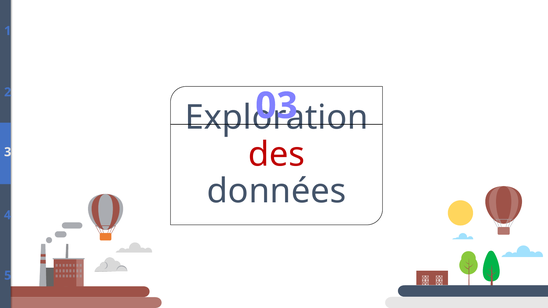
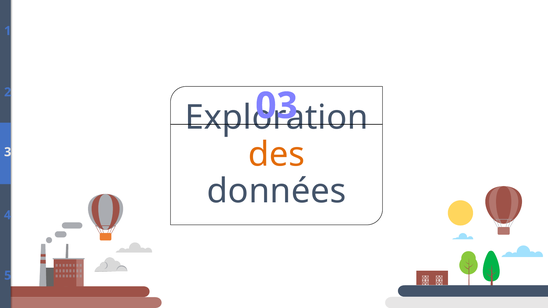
des colour: red -> orange
